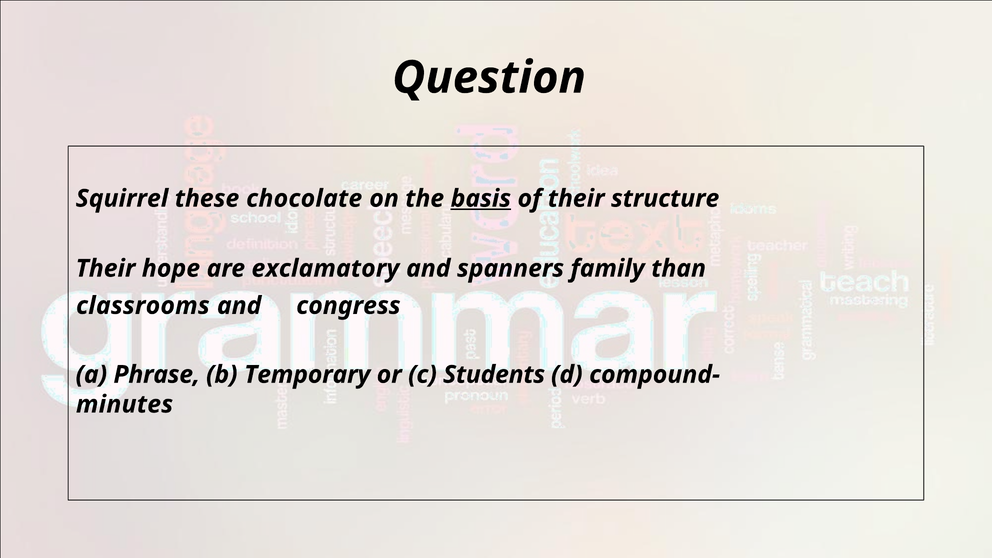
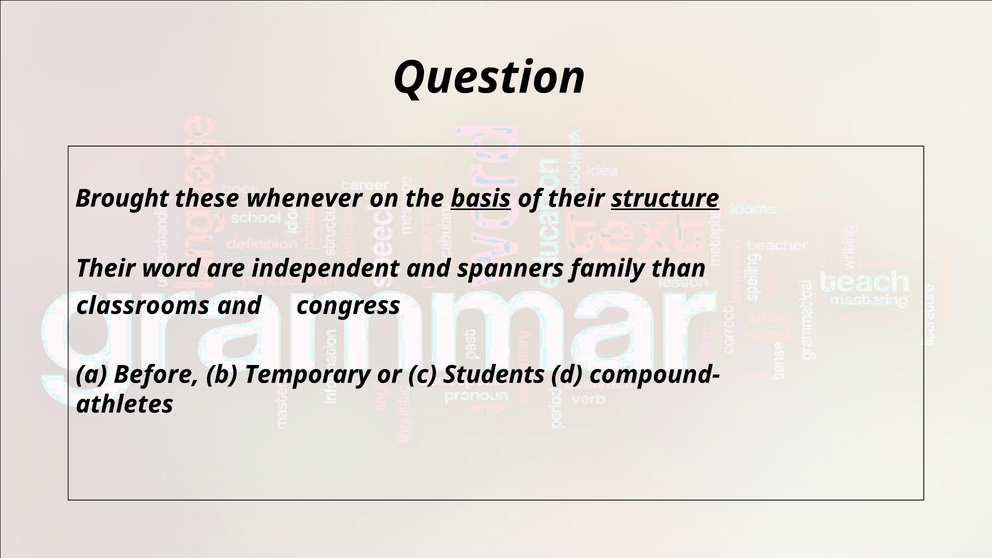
Squirrel: Squirrel -> Brought
chocolate: chocolate -> whenever
structure underline: none -> present
hope: hope -> word
exclamatory: exclamatory -> independent
Phrase: Phrase -> Before
minutes: minutes -> athletes
